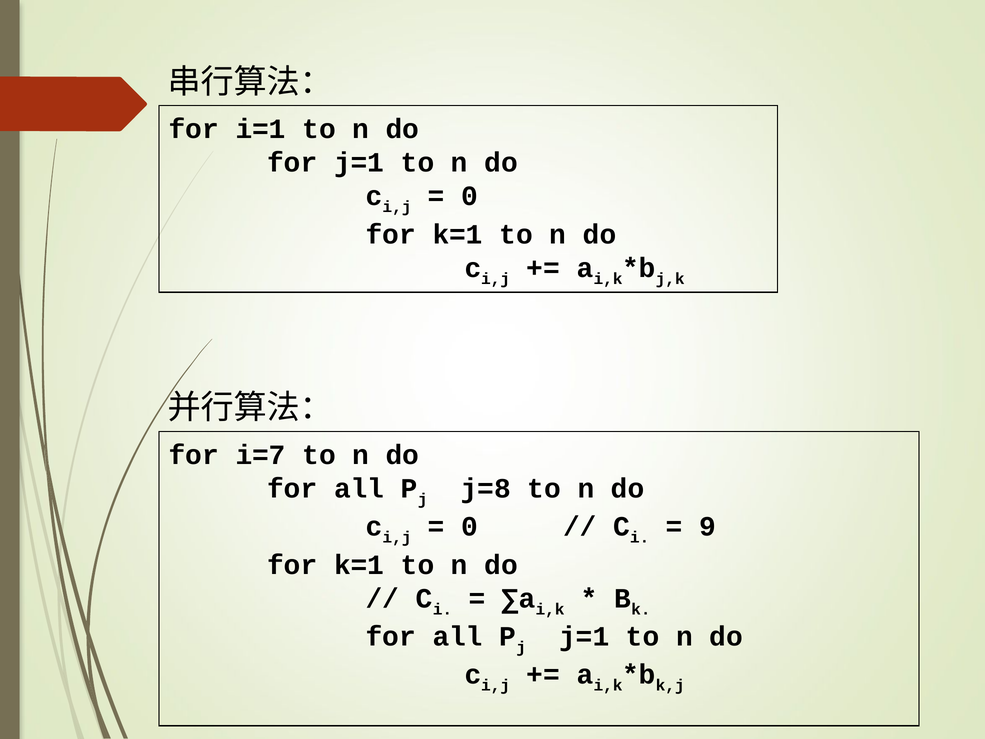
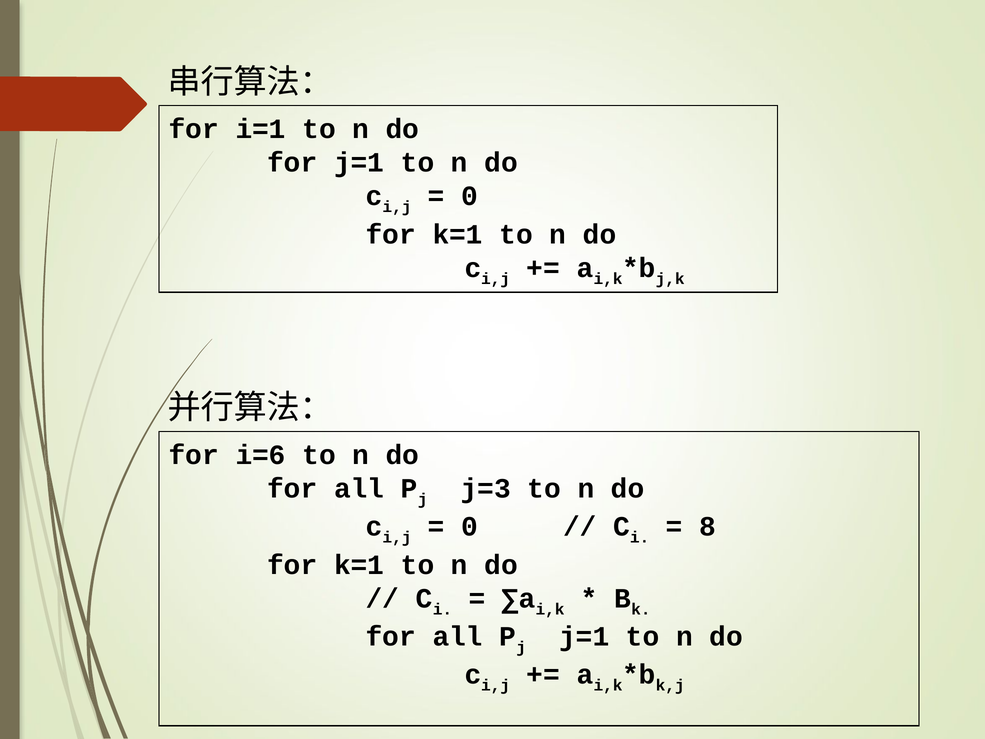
i=7: i=7 -> i=6
j=8: j=8 -> j=3
9: 9 -> 8
